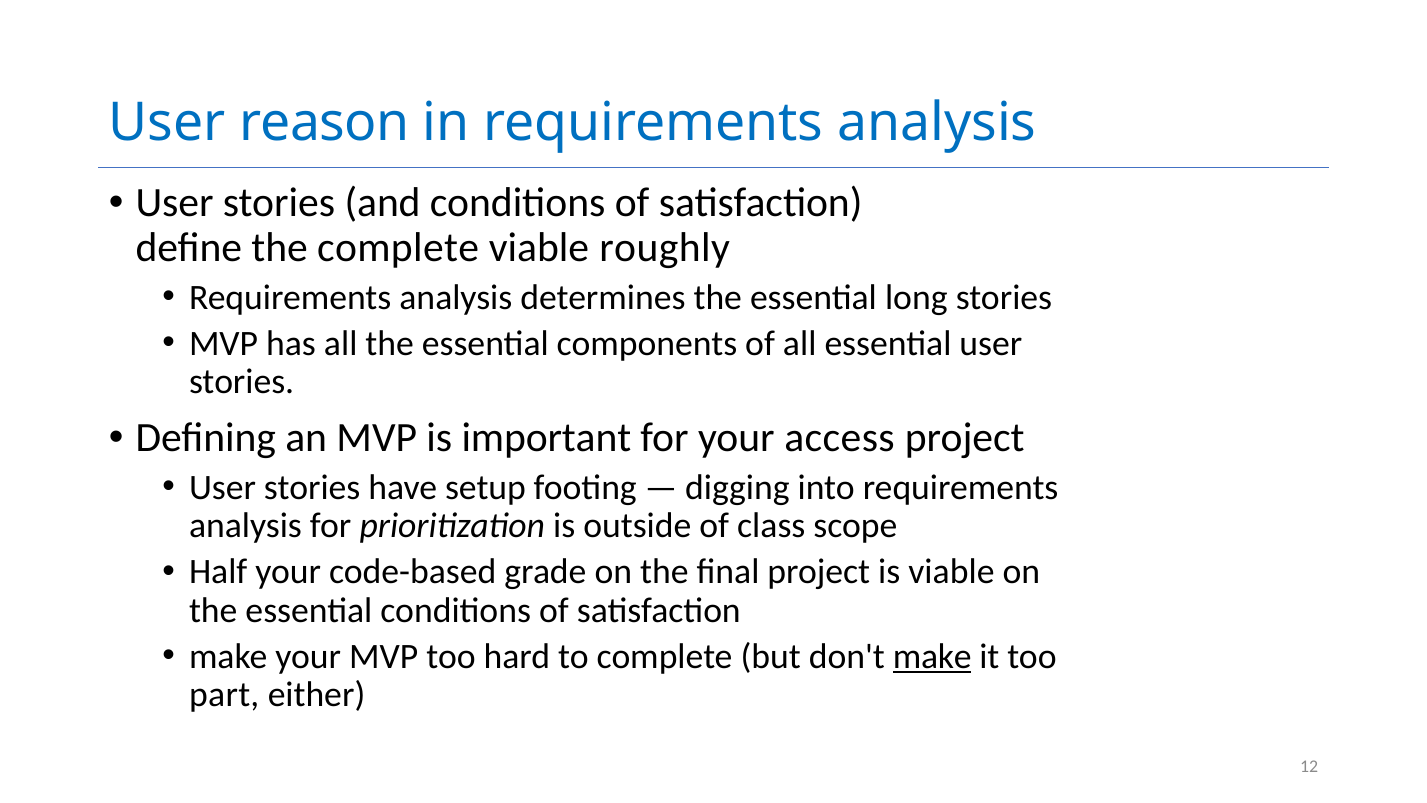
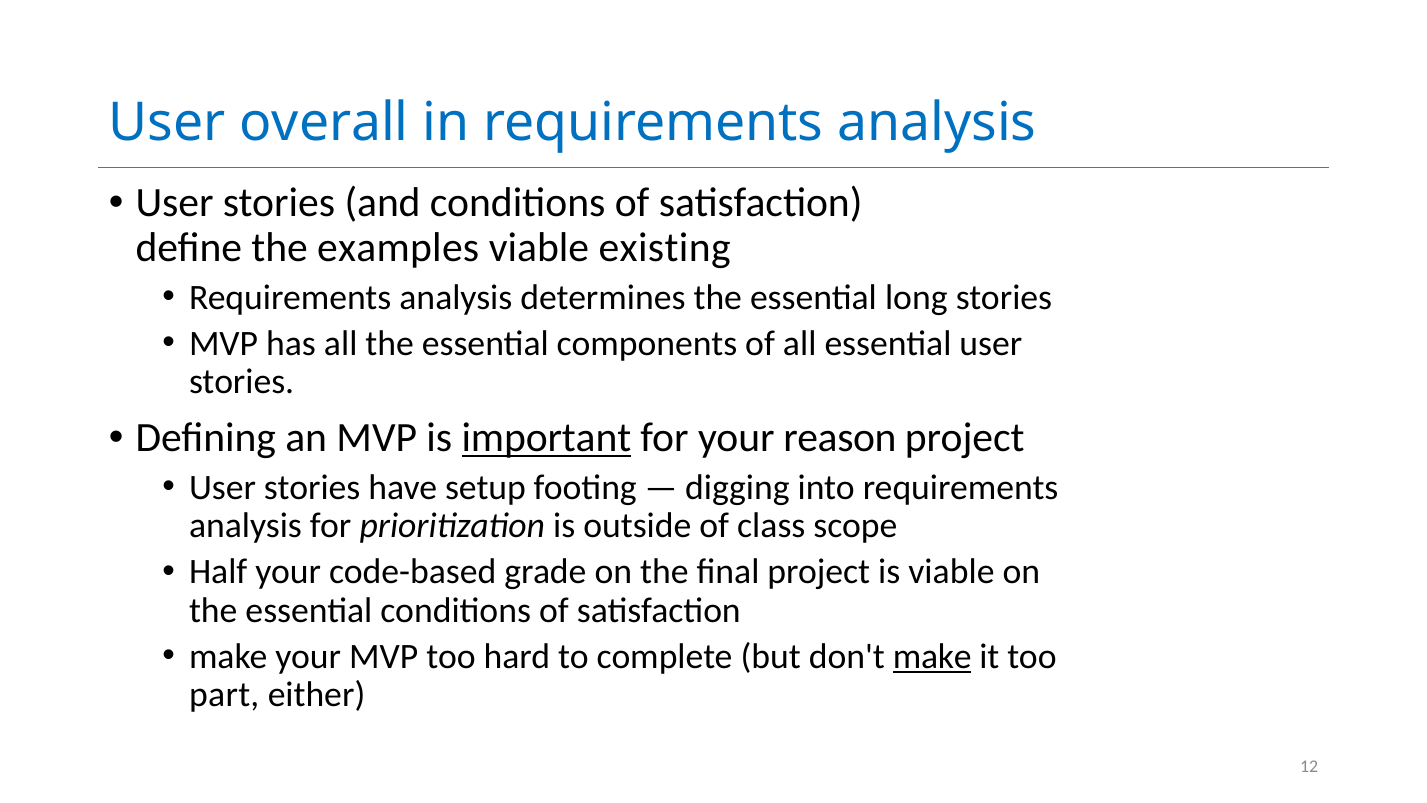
reason: reason -> overall
the complete: complete -> examples
roughly: roughly -> existing
important underline: none -> present
access: access -> reason
